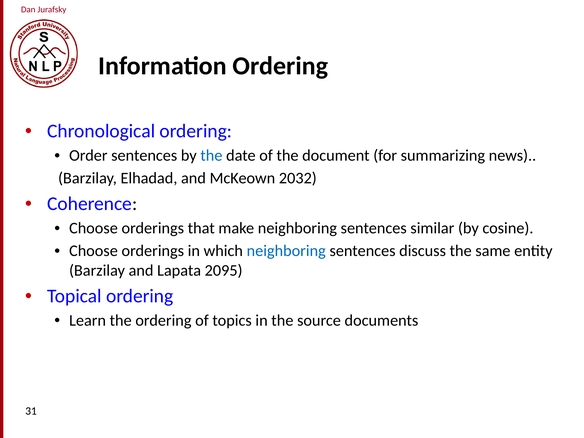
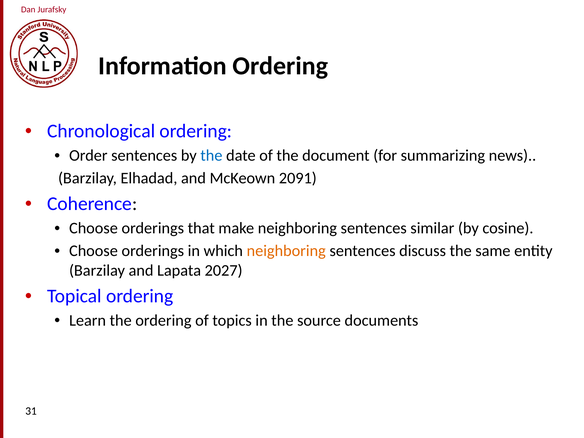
2032: 2032 -> 2091
neighboring at (286, 251) colour: blue -> orange
2095: 2095 -> 2027
